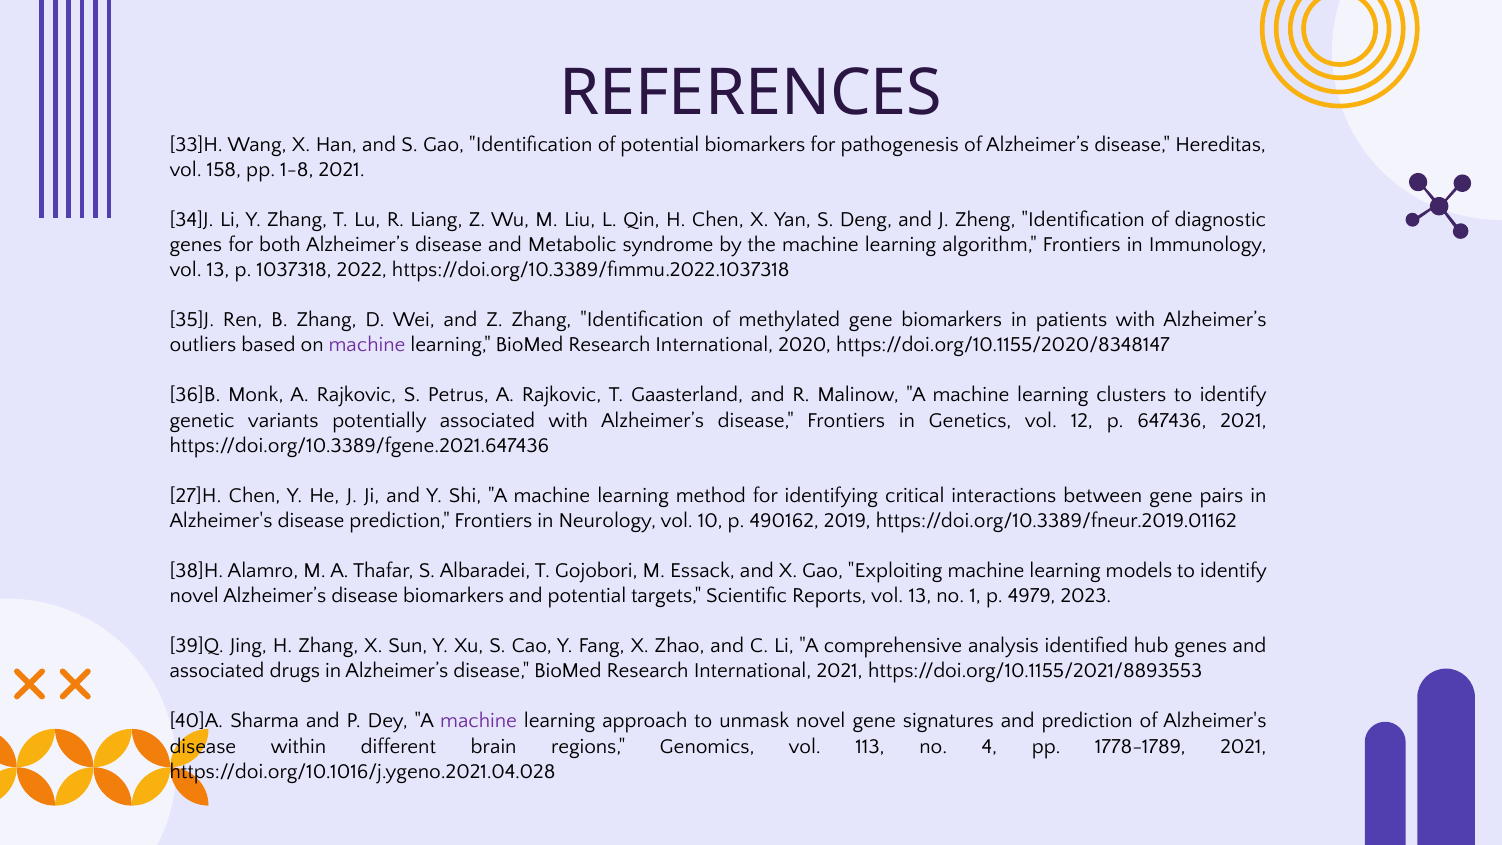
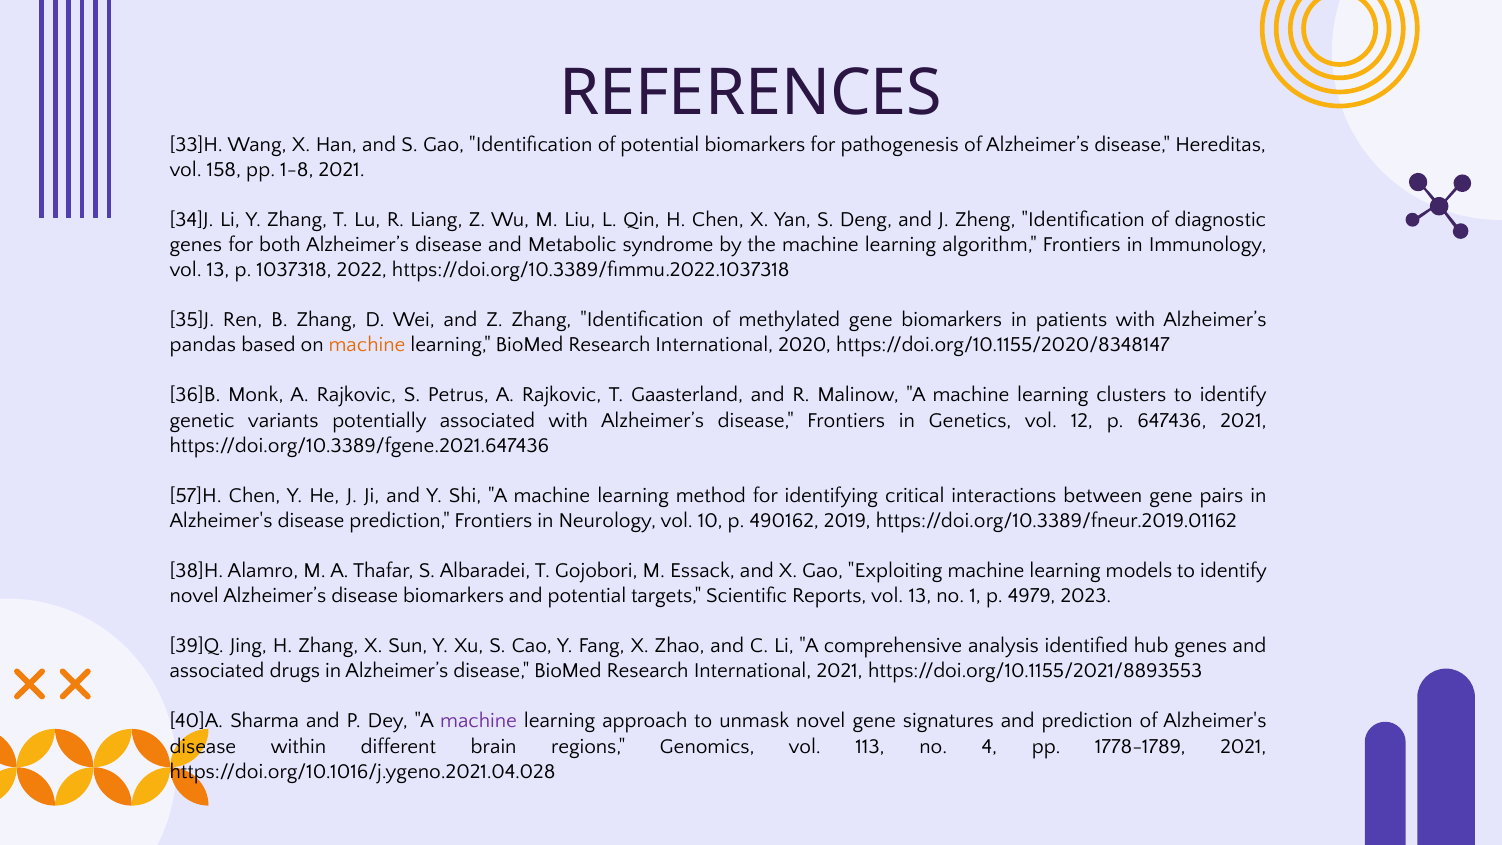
outliers: outliers -> pandas
machine at (367, 345) colour: purple -> orange
27]H: 27]H -> 57]H
